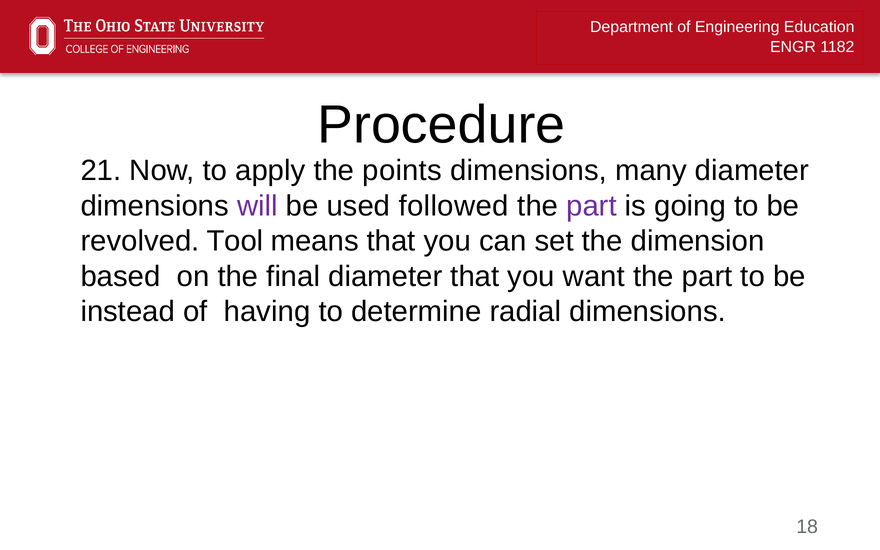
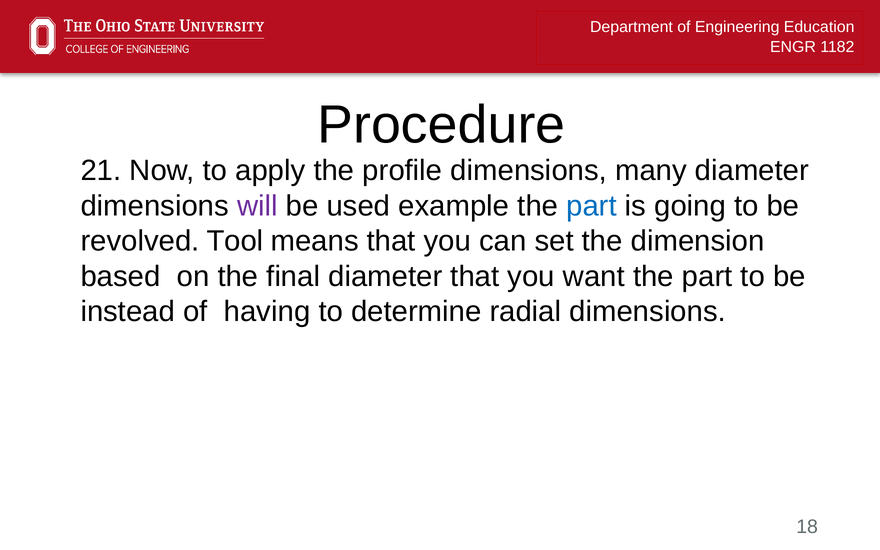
points: points -> profile
followed: followed -> example
part at (592, 206) colour: purple -> blue
